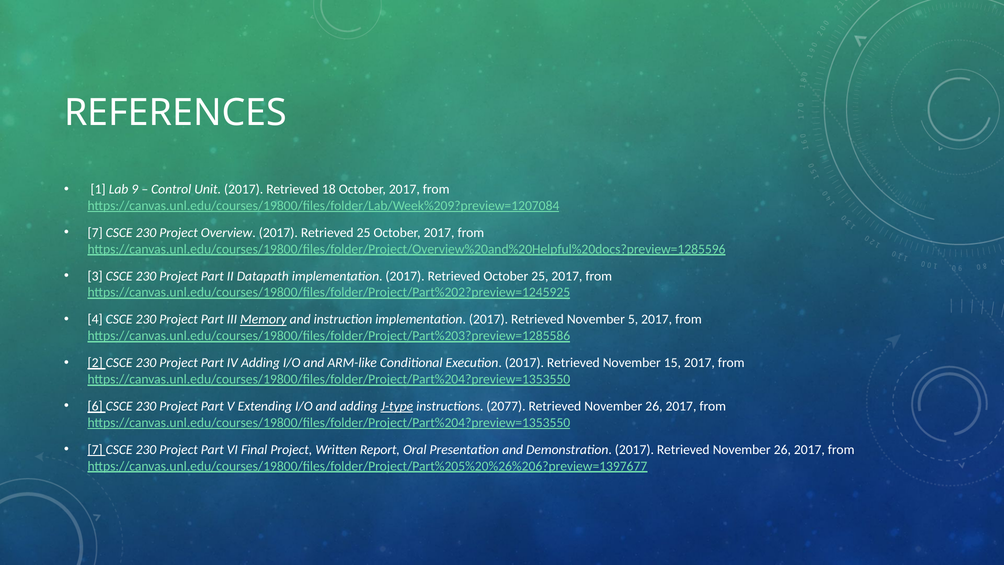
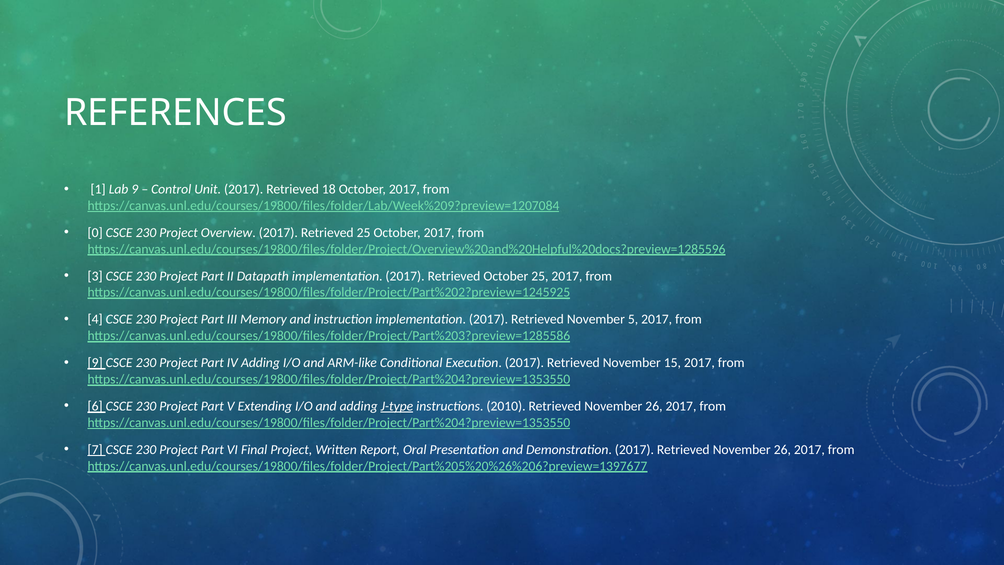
7 at (95, 233): 7 -> 0
Memory underline: present -> none
2 at (95, 363): 2 -> 9
2077: 2077 -> 2010
